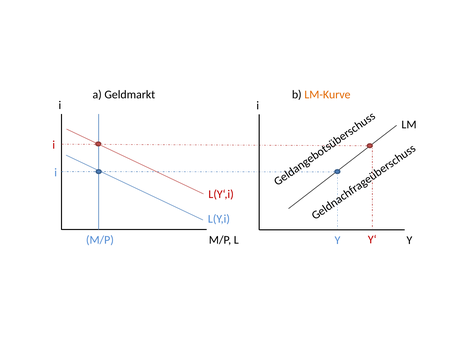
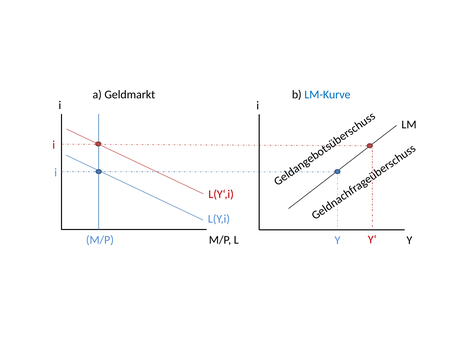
LM-Kurve colour: orange -> blue
